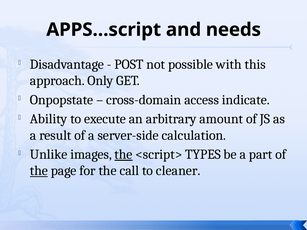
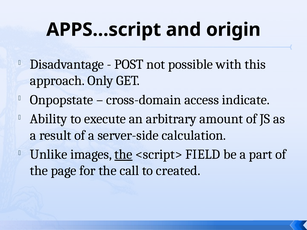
needs: needs -> origin
TYPES: TYPES -> FIELD
the at (39, 171) underline: present -> none
cleaner: cleaner -> created
